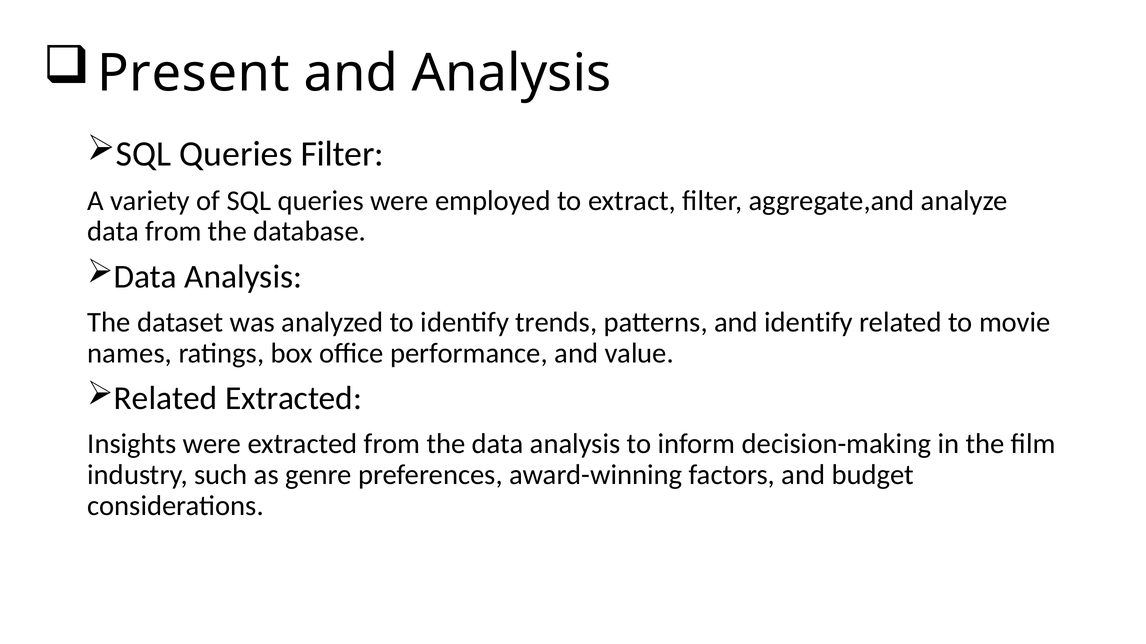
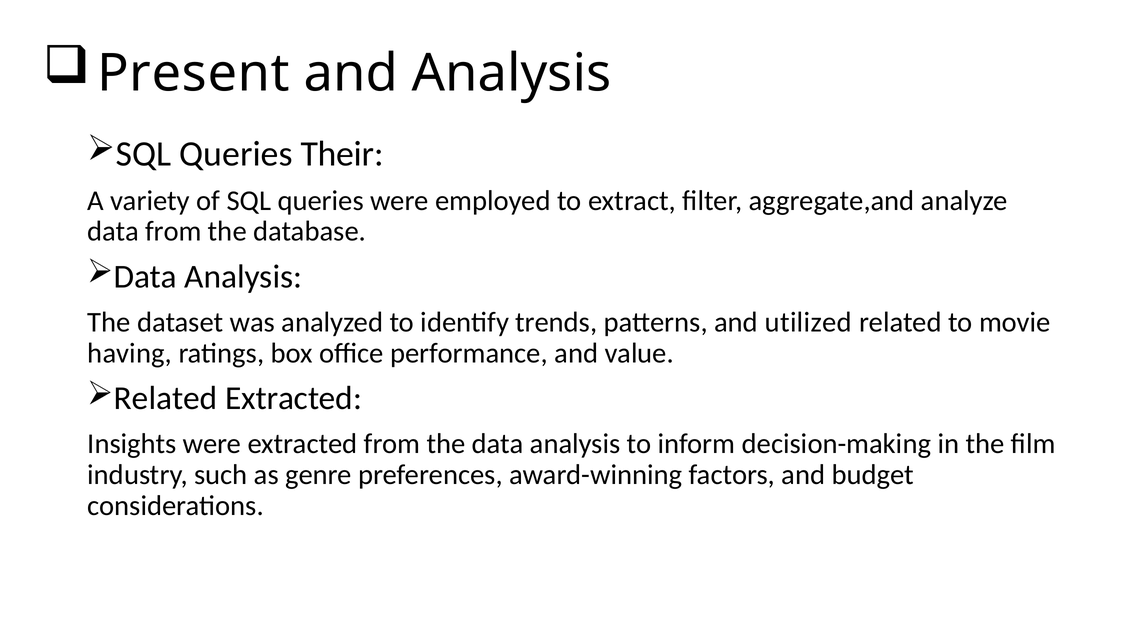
Queries Filter: Filter -> Their
and identify: identify -> utilized
names: names -> having
